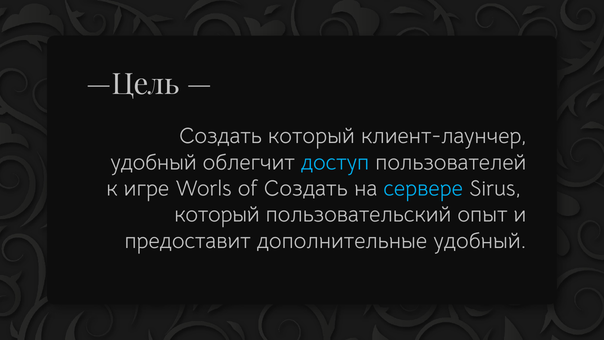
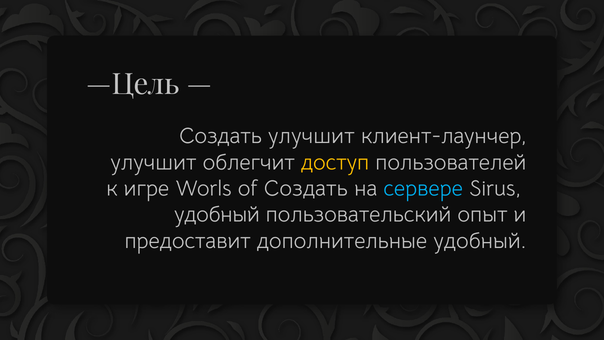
Создать который: который -> улучшит
удобный at (154, 162): удобный -> улучшит
доступ colour: light blue -> yellow
который at (217, 215): который -> удобный
